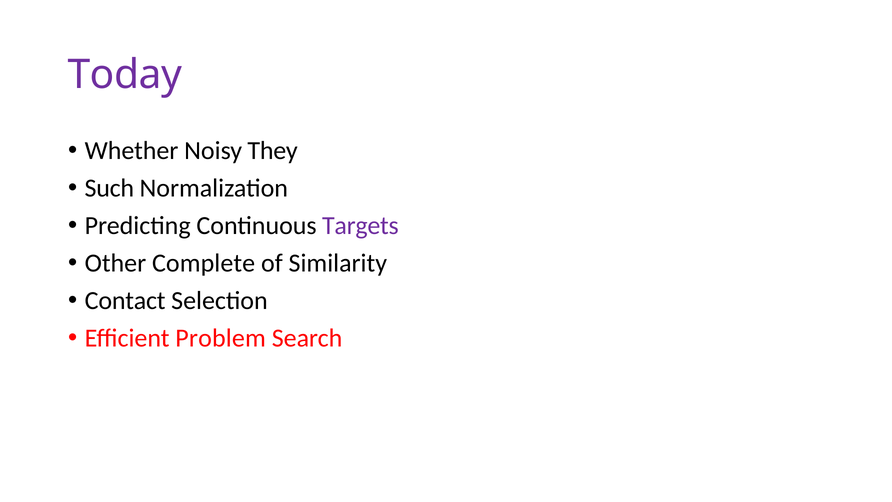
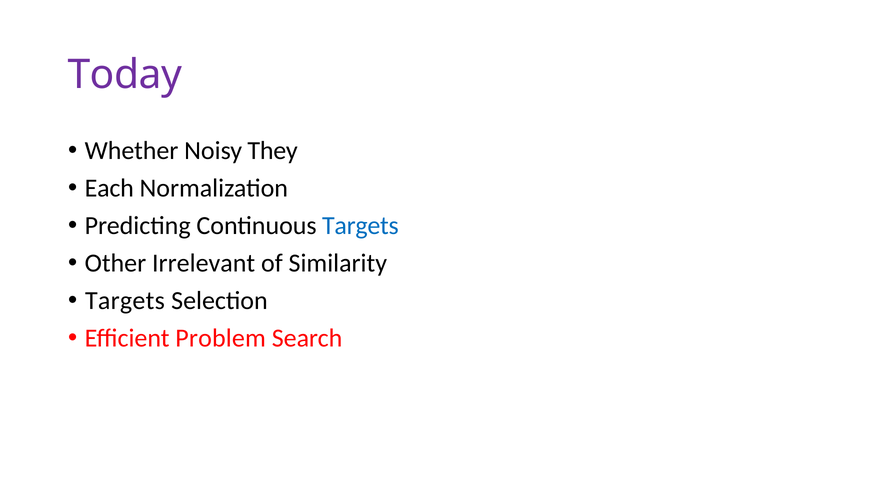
Such: Such -> Each
Targets at (360, 226) colour: purple -> blue
Complete: Complete -> Irrelevant
Contact at (125, 300): Contact -> Targets
